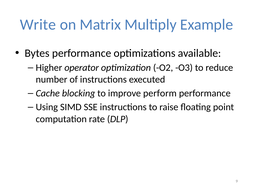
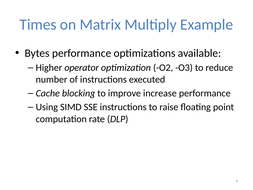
Write: Write -> Times
perform: perform -> increase
